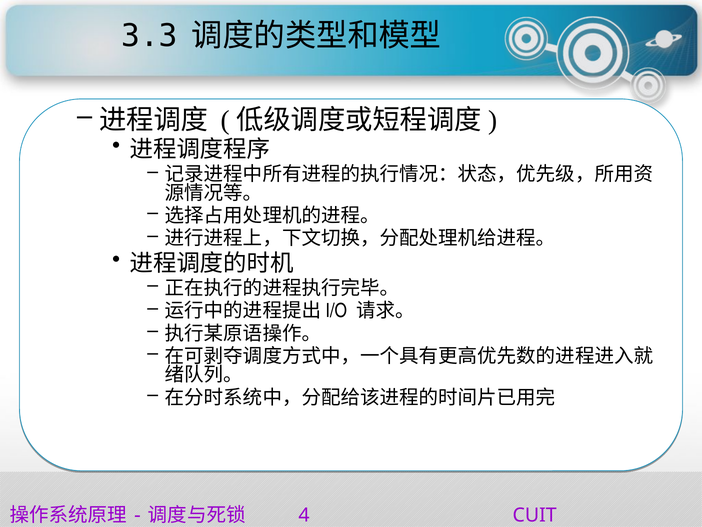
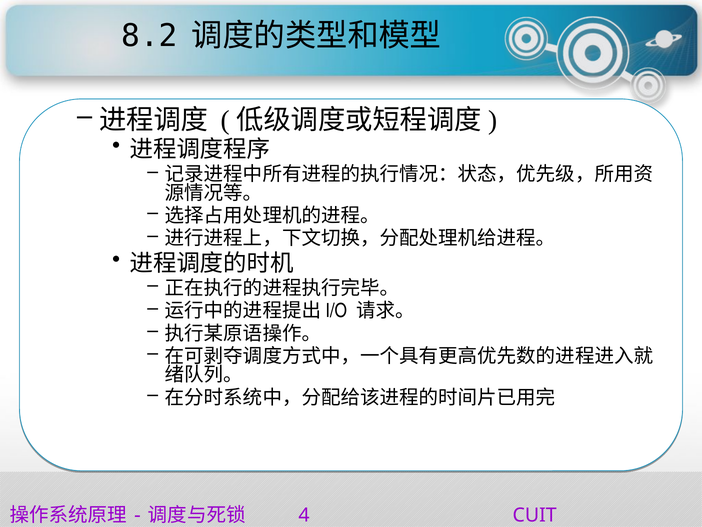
3.3: 3.3 -> 8.2
